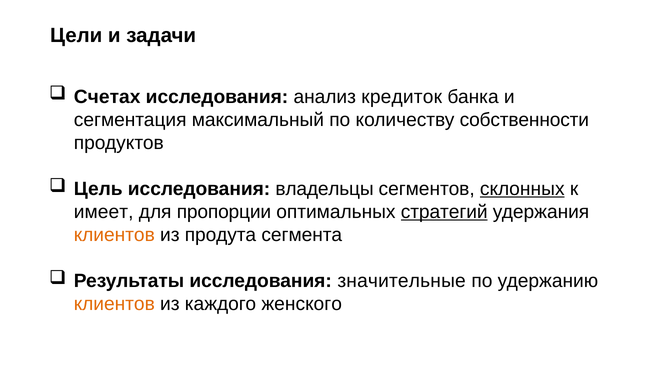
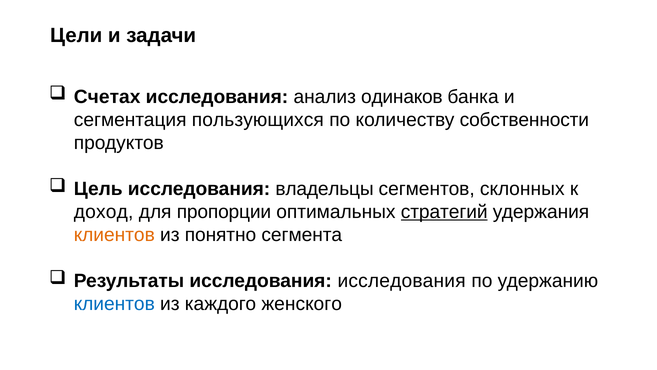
кредиток: кредиток -> одинаков
максимальный: максимальный -> пользующихся
склонных underline: present -> none
имеет: имеет -> доход
продута: продута -> понятно
исследования значительные: значительные -> исследования
клиентов at (114, 304) colour: orange -> blue
